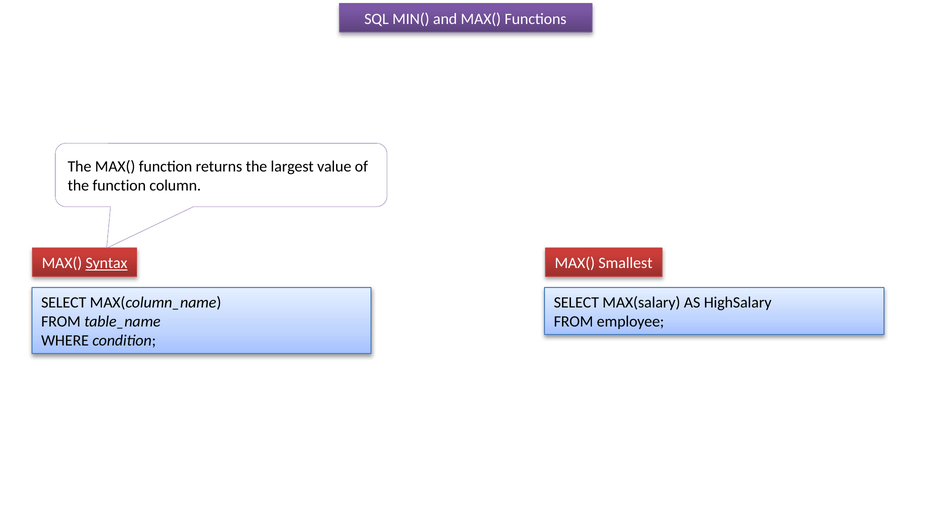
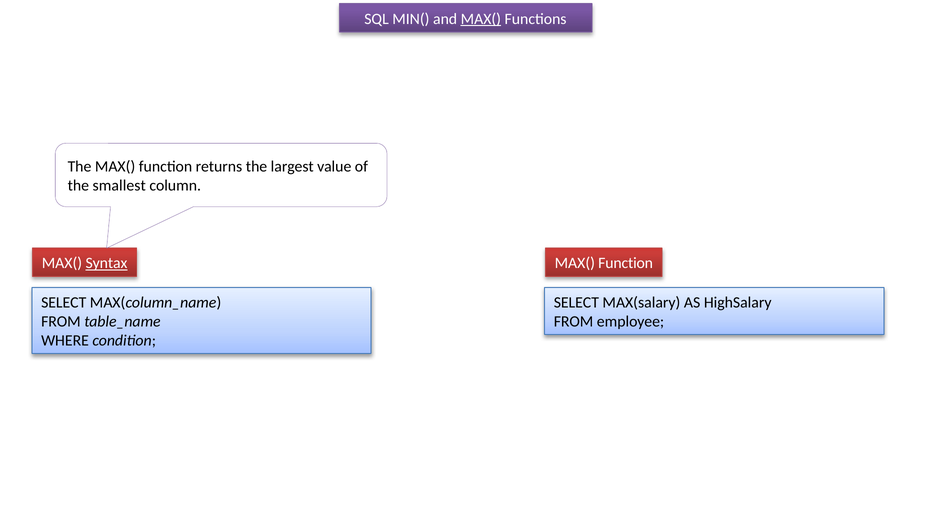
MAX( at (481, 19) underline: none -> present
the function: function -> smallest
Smallest at (626, 263): Smallest -> Function
